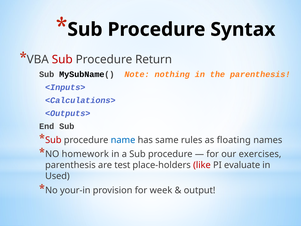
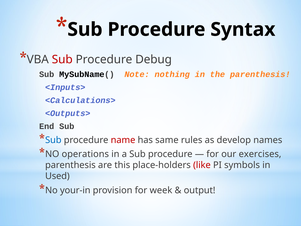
Return: Return -> Debug
Sub at (53, 140) colour: red -> blue
name colour: blue -> red
floating: floating -> develop
homework: homework -> operations
test: test -> this
evaluate: evaluate -> symbols
